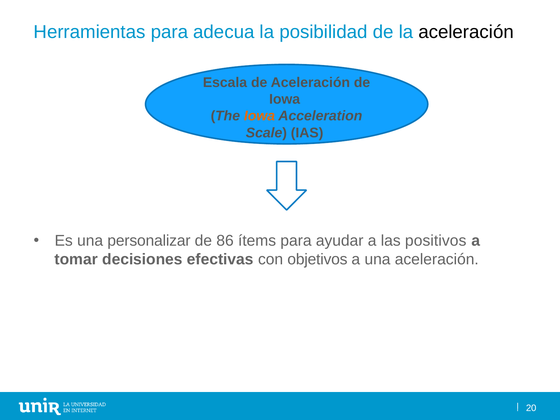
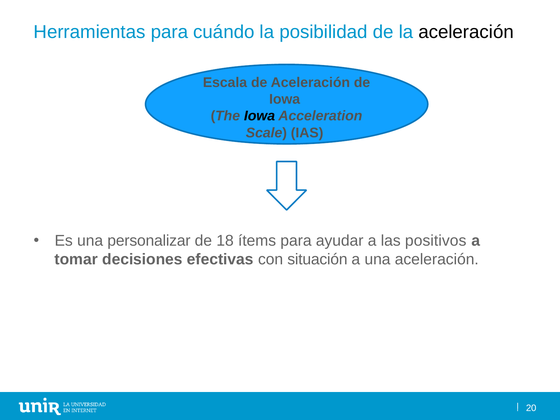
adecua: adecua -> cuándo
Iowa at (260, 116) colour: orange -> black
86: 86 -> 18
objetivos: objetivos -> situación
